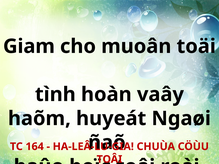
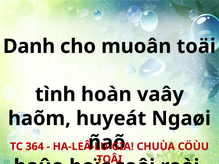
Giam: Giam -> Danh
164: 164 -> 364
